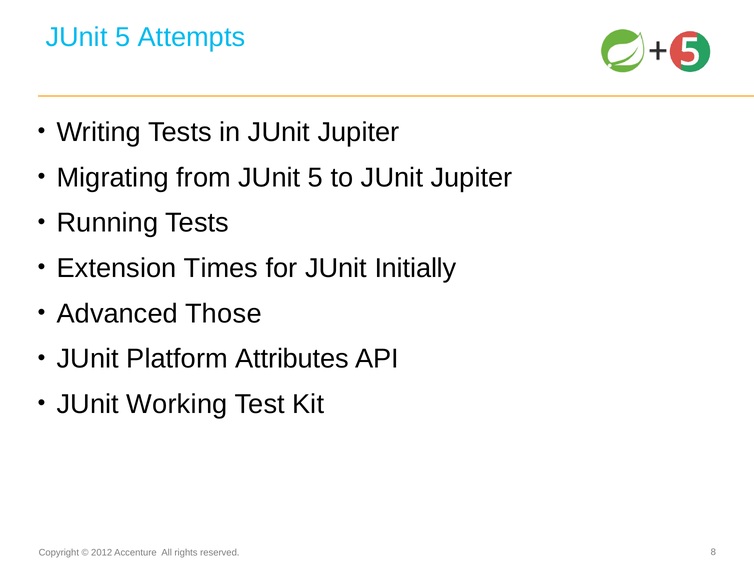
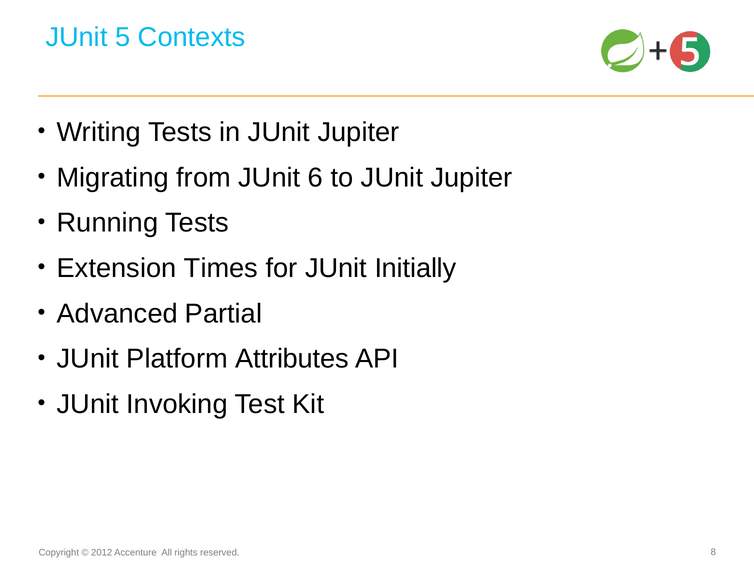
Attempts: Attempts -> Contexts
from JUnit 5: 5 -> 6
Those: Those -> Partial
Working: Working -> Invoking
